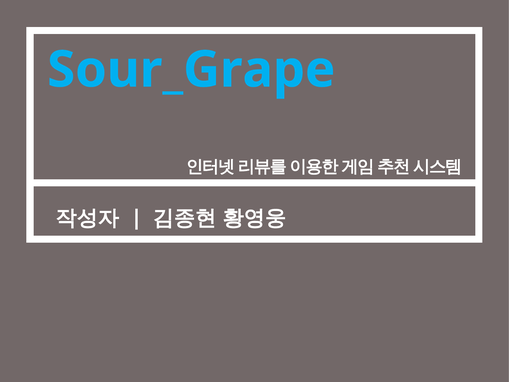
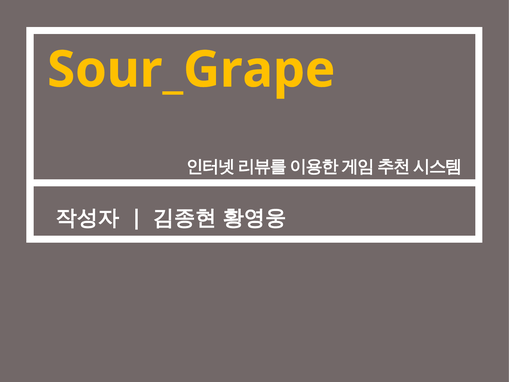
Sour_Grape colour: light blue -> yellow
